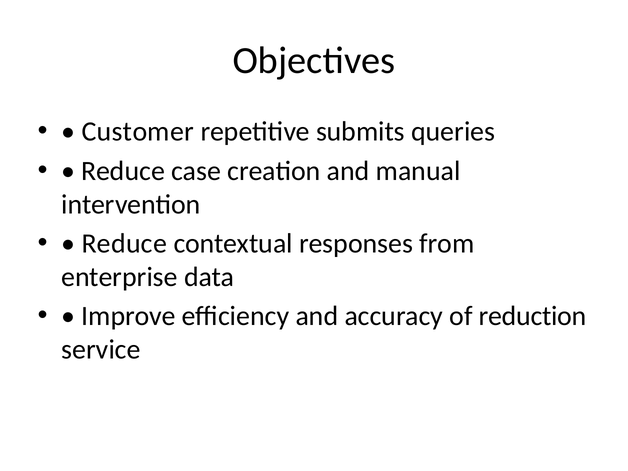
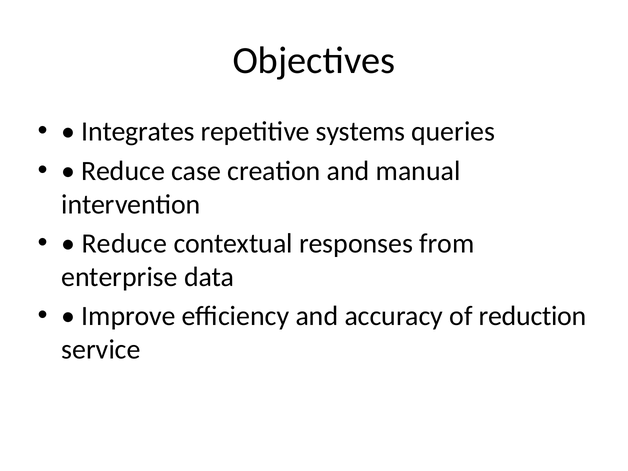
Customer: Customer -> Integrates
submits: submits -> systems
